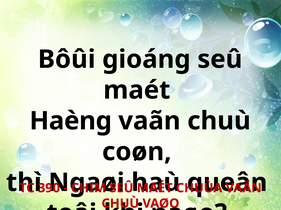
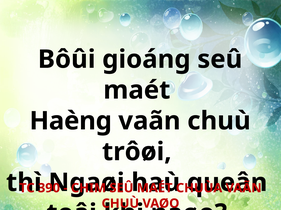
coøn: coøn -> trôøi
